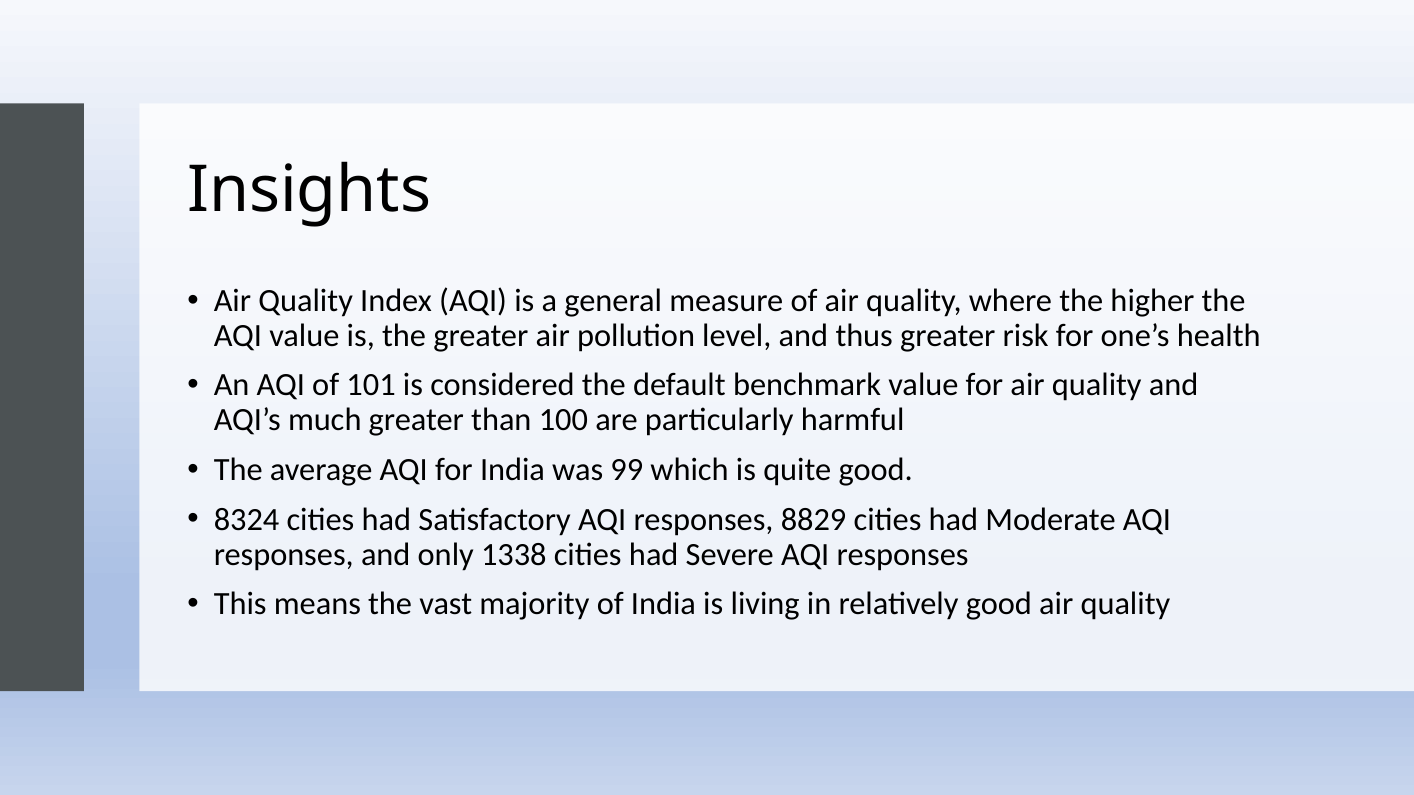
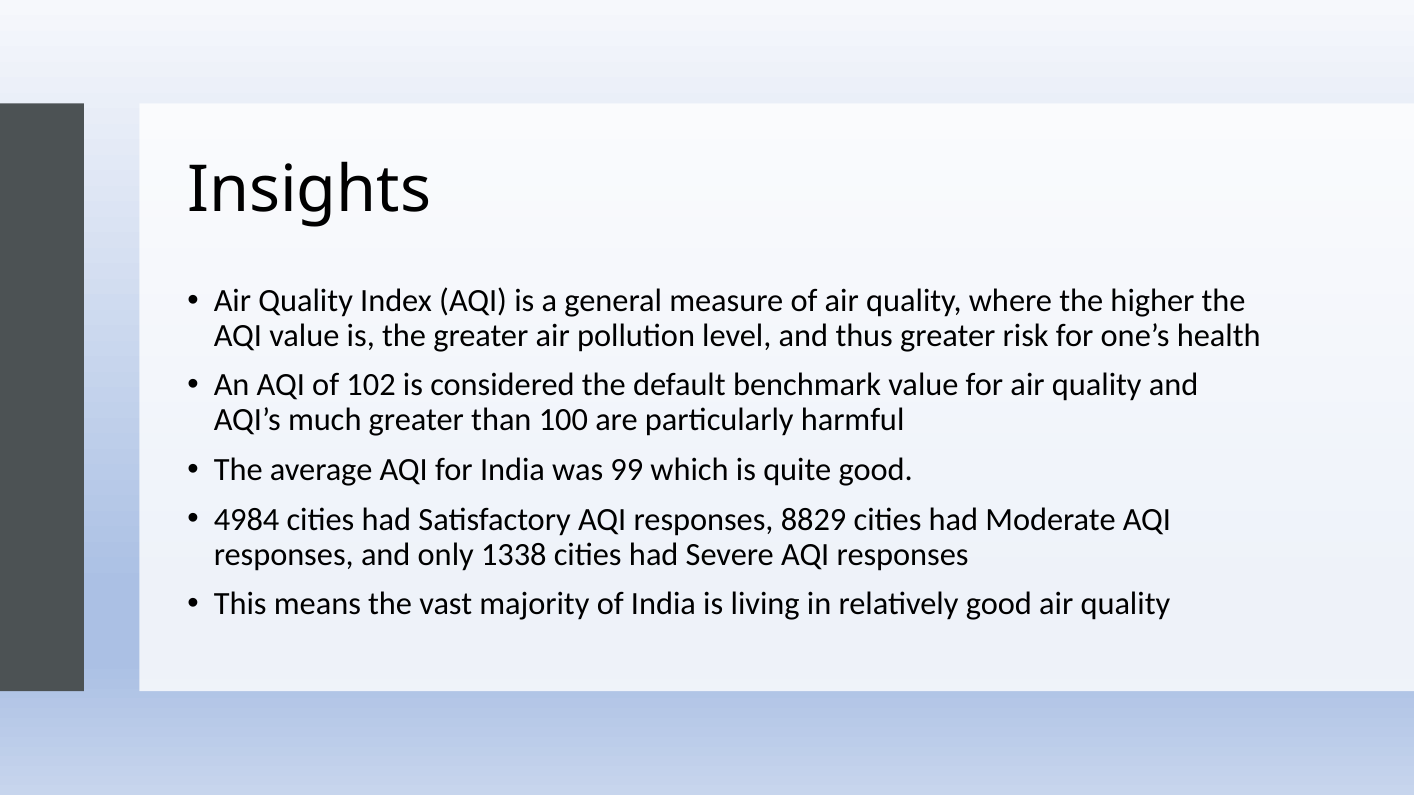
101: 101 -> 102
8324: 8324 -> 4984
